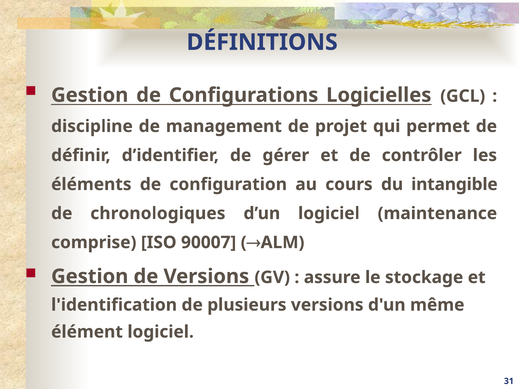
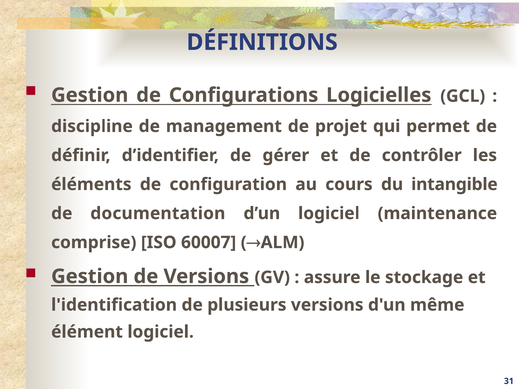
chronologiques: chronologiques -> documentation
90007: 90007 -> 60007
